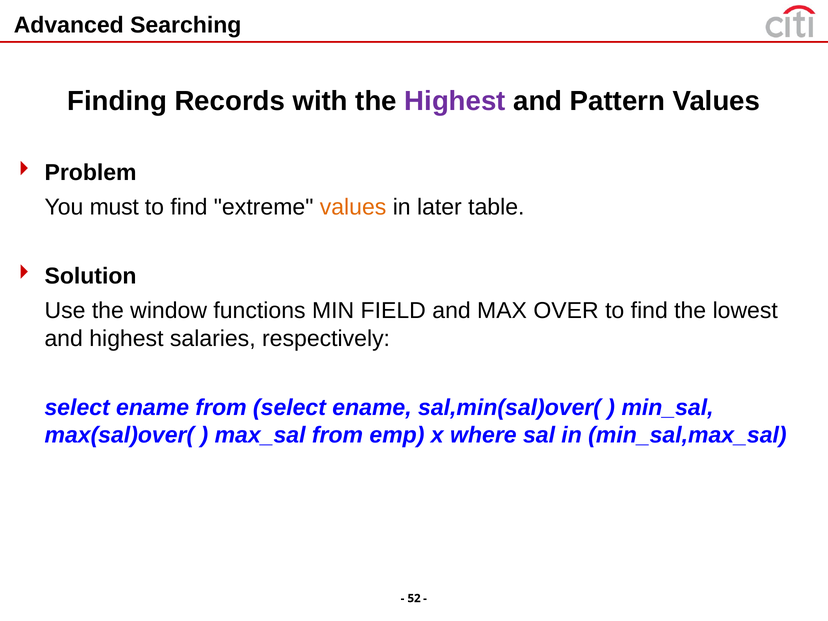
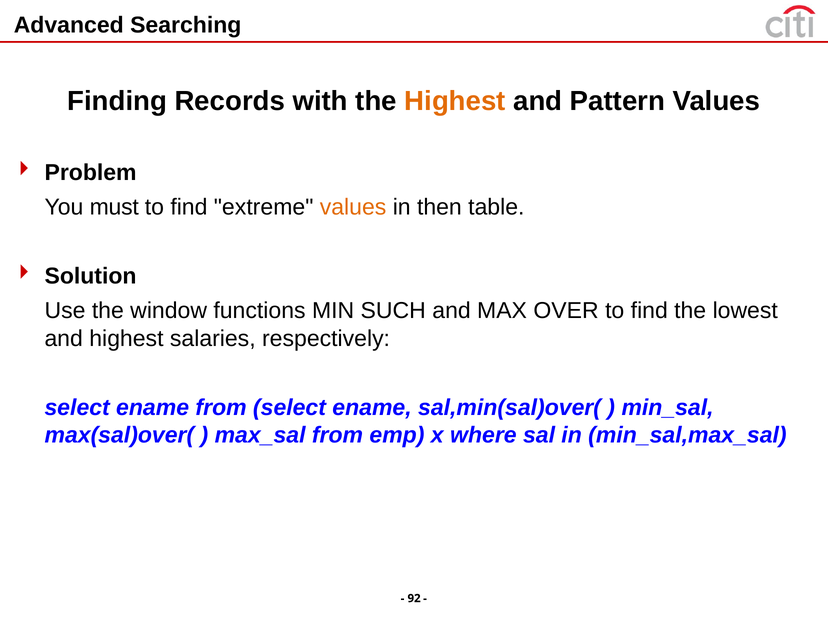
Highest at (455, 101) colour: purple -> orange
later: later -> then
FIELD: FIELD -> SUCH
52: 52 -> 92
